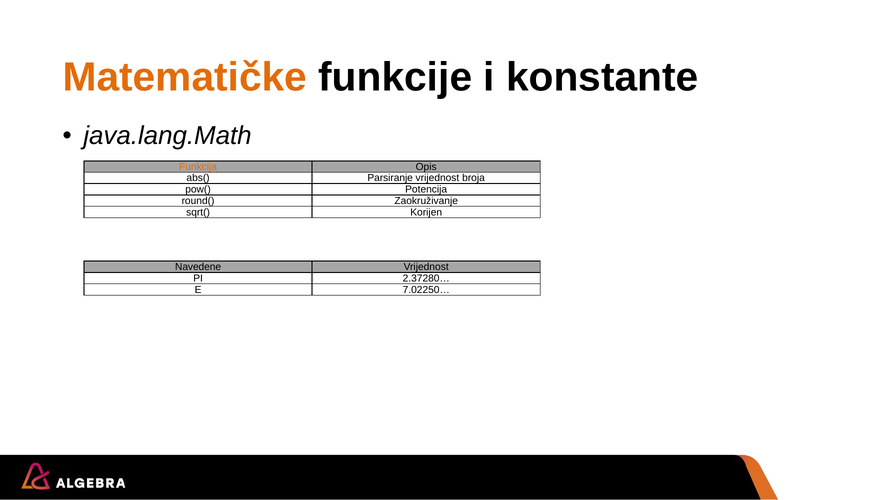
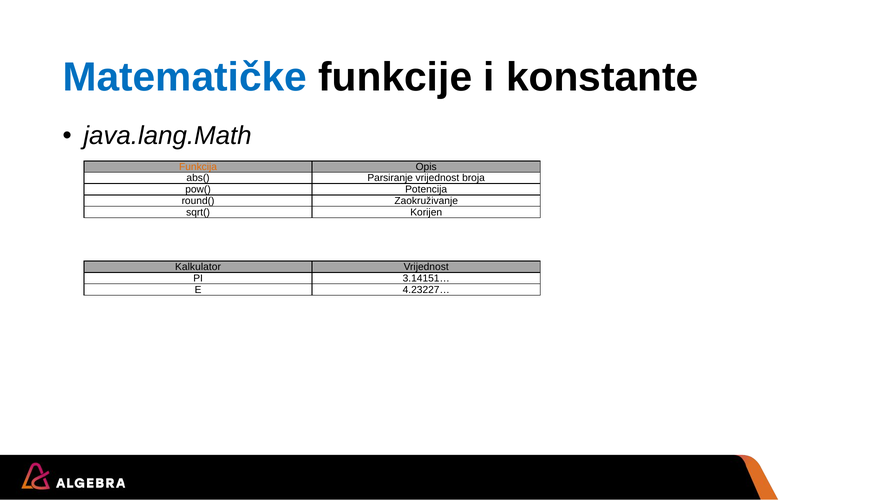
Matematičke colour: orange -> blue
Navedene: Navedene -> Kalkulator
2.37280…: 2.37280… -> 3.14151…
7.02250…: 7.02250… -> 4.23227…
